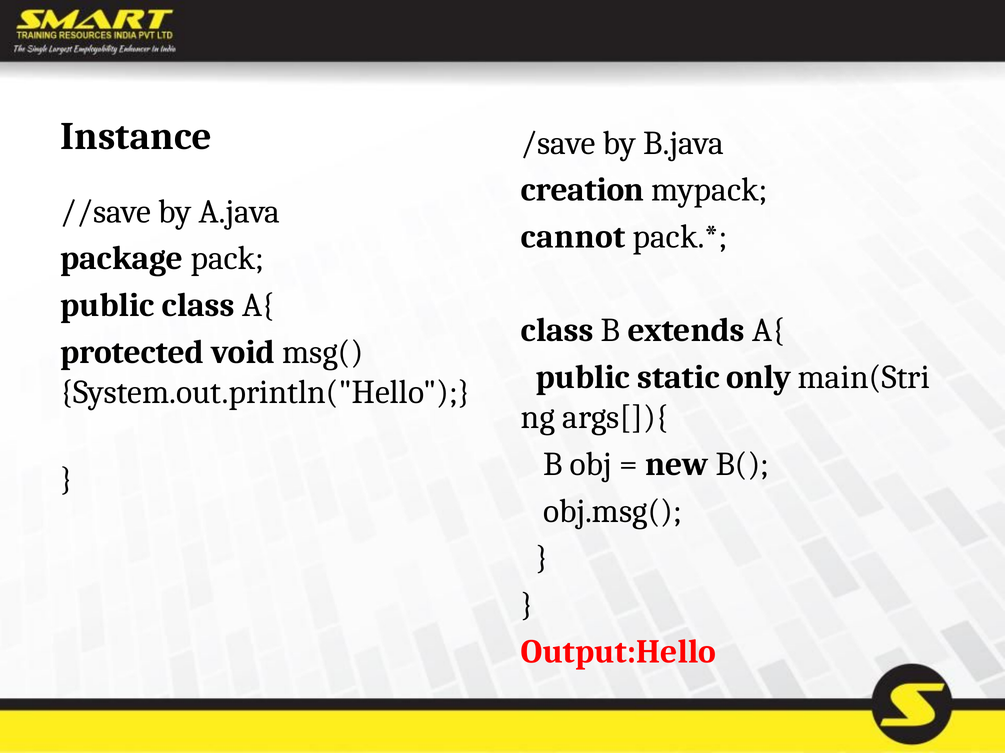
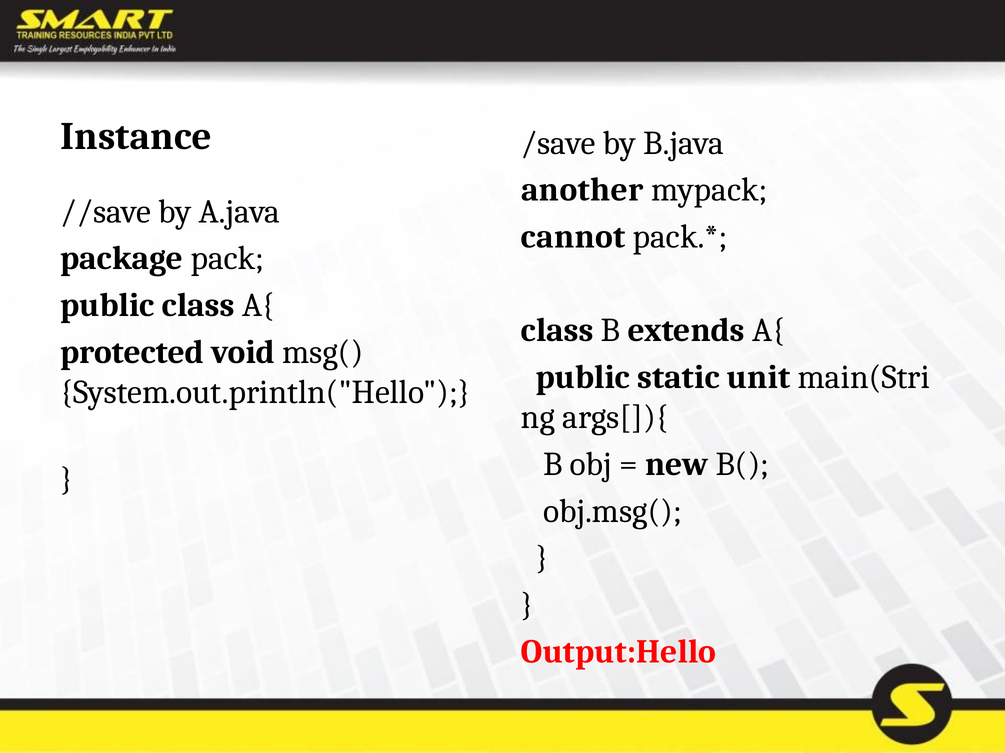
creation: creation -> another
only: only -> unit
